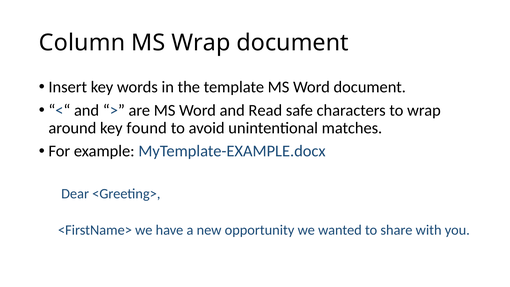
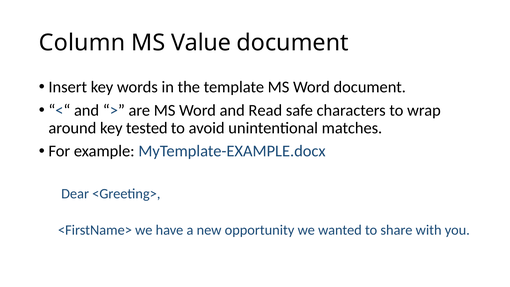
MS Wrap: Wrap -> Value
found: found -> tested
